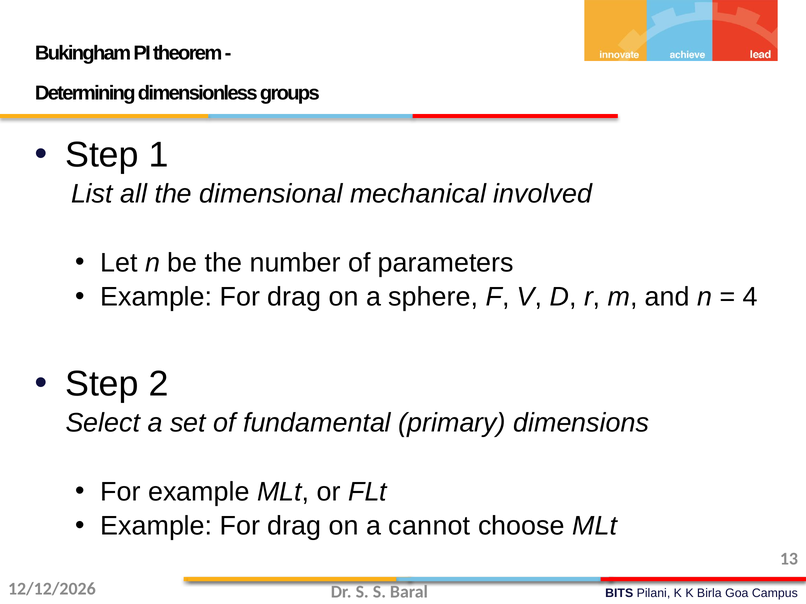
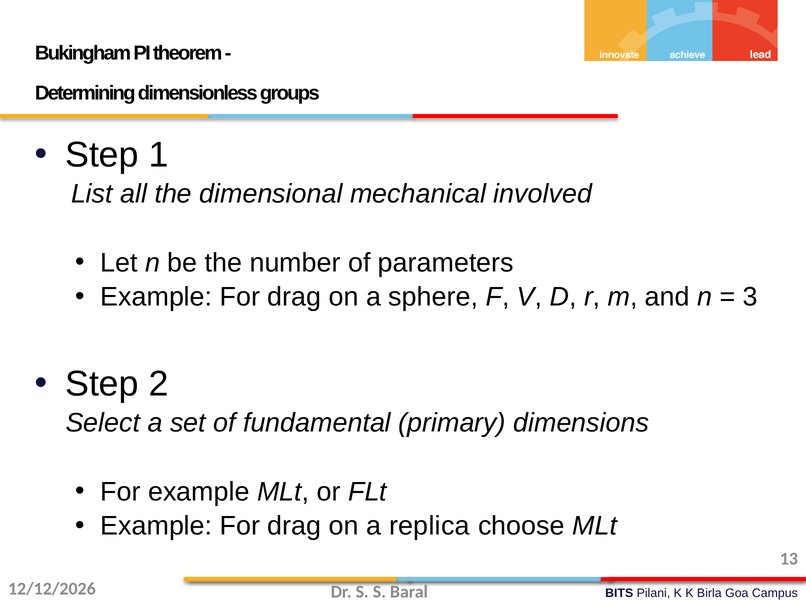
4: 4 -> 3
cannot: cannot -> replica
